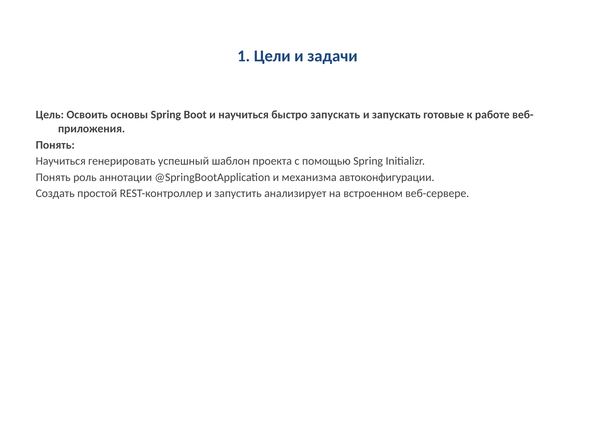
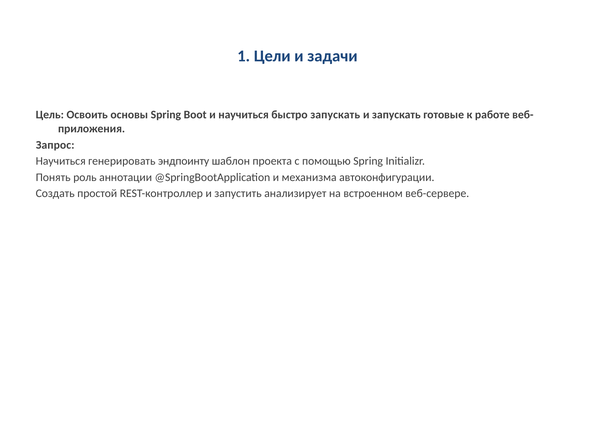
Понять at (55, 145): Понять -> Запрос
успешный: успешный -> эндпоинту
